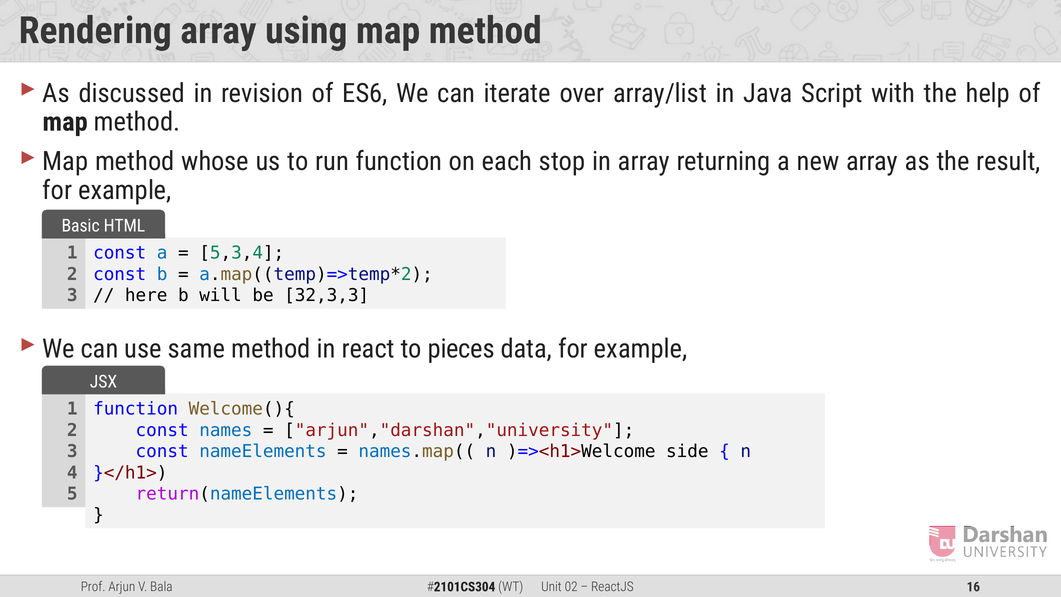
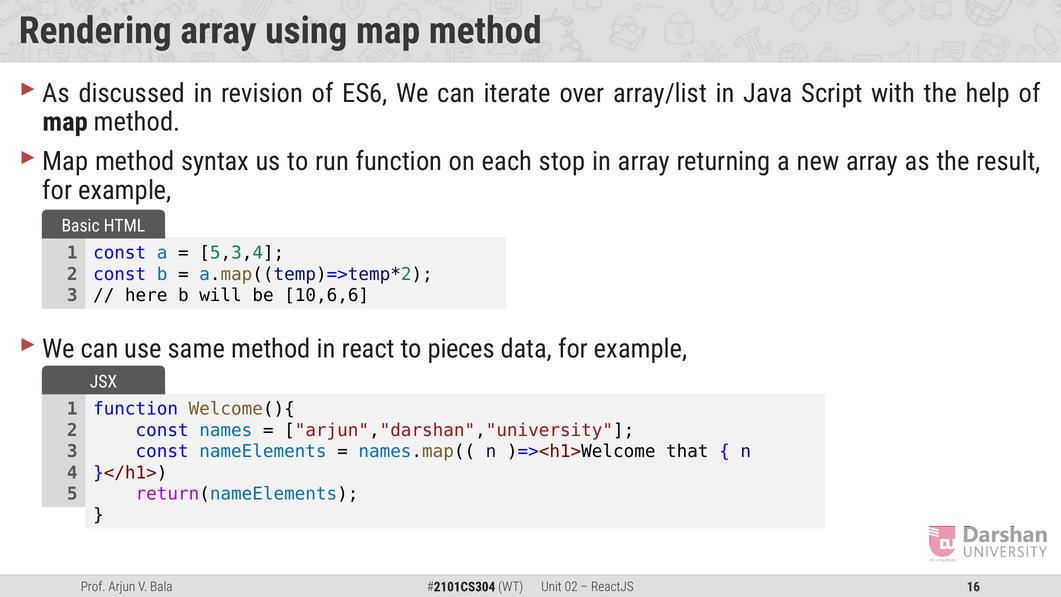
whose: whose -> syntax
32,3,3: 32,3,3 -> 10,6,6
side: side -> that
